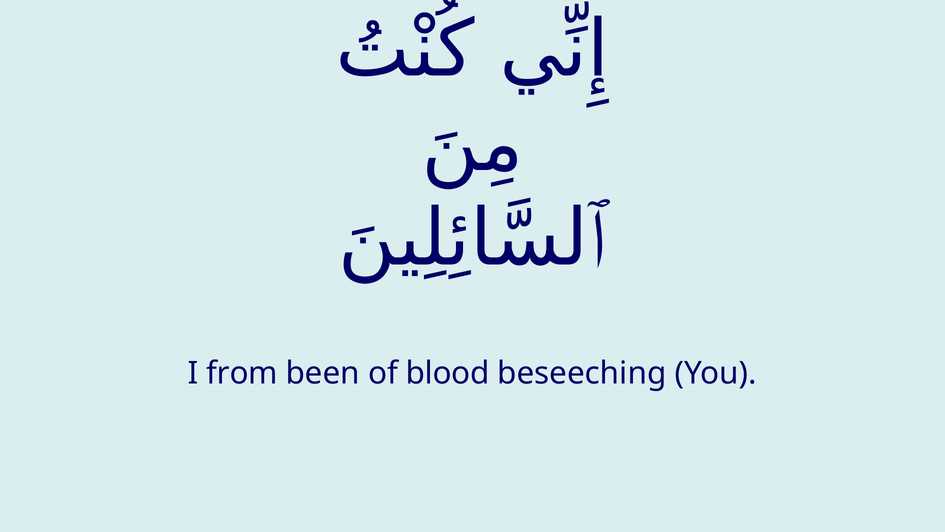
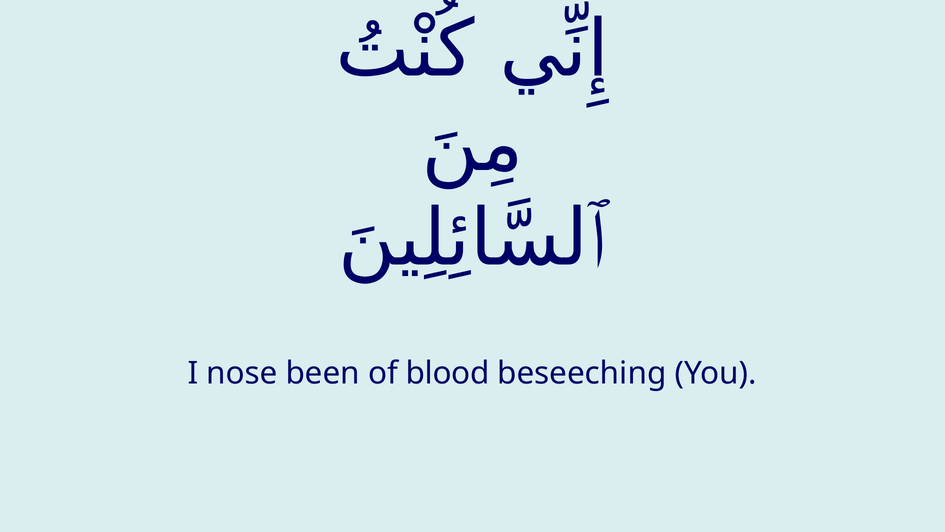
from: from -> nose
